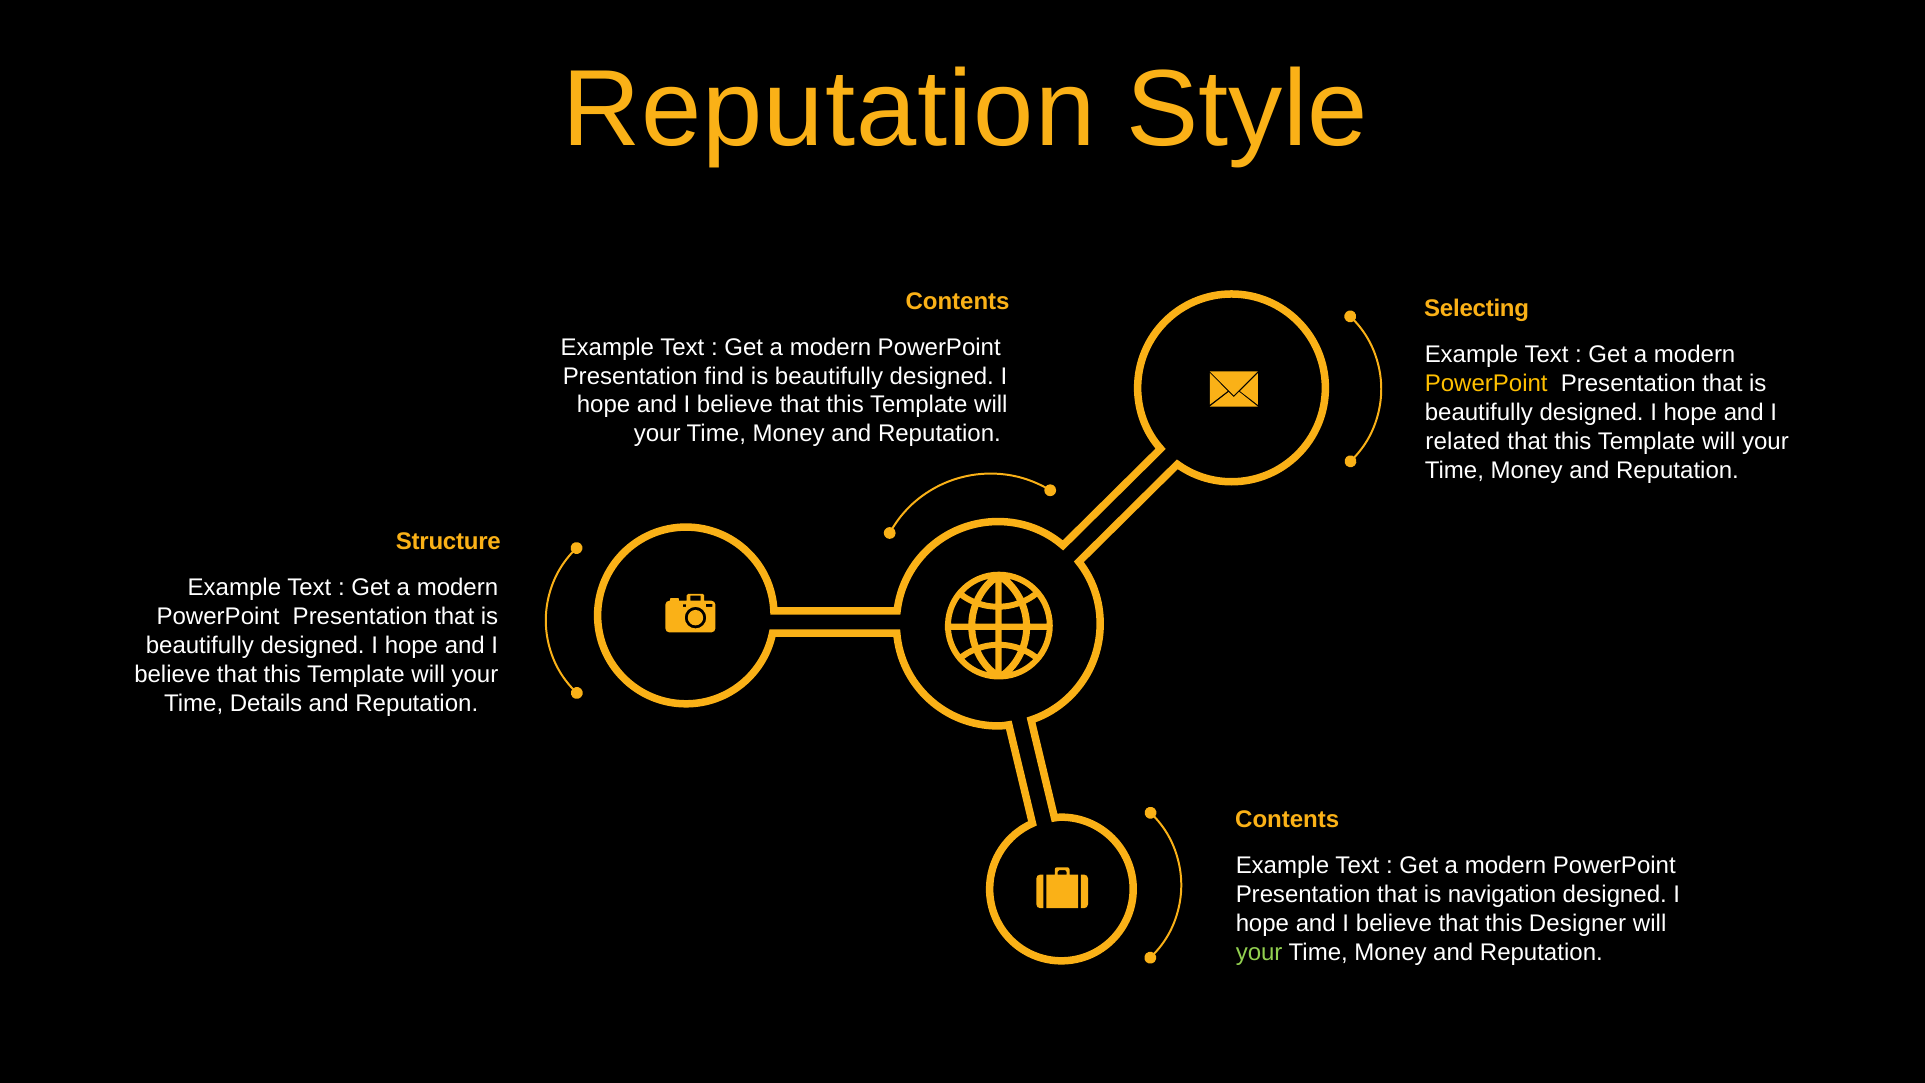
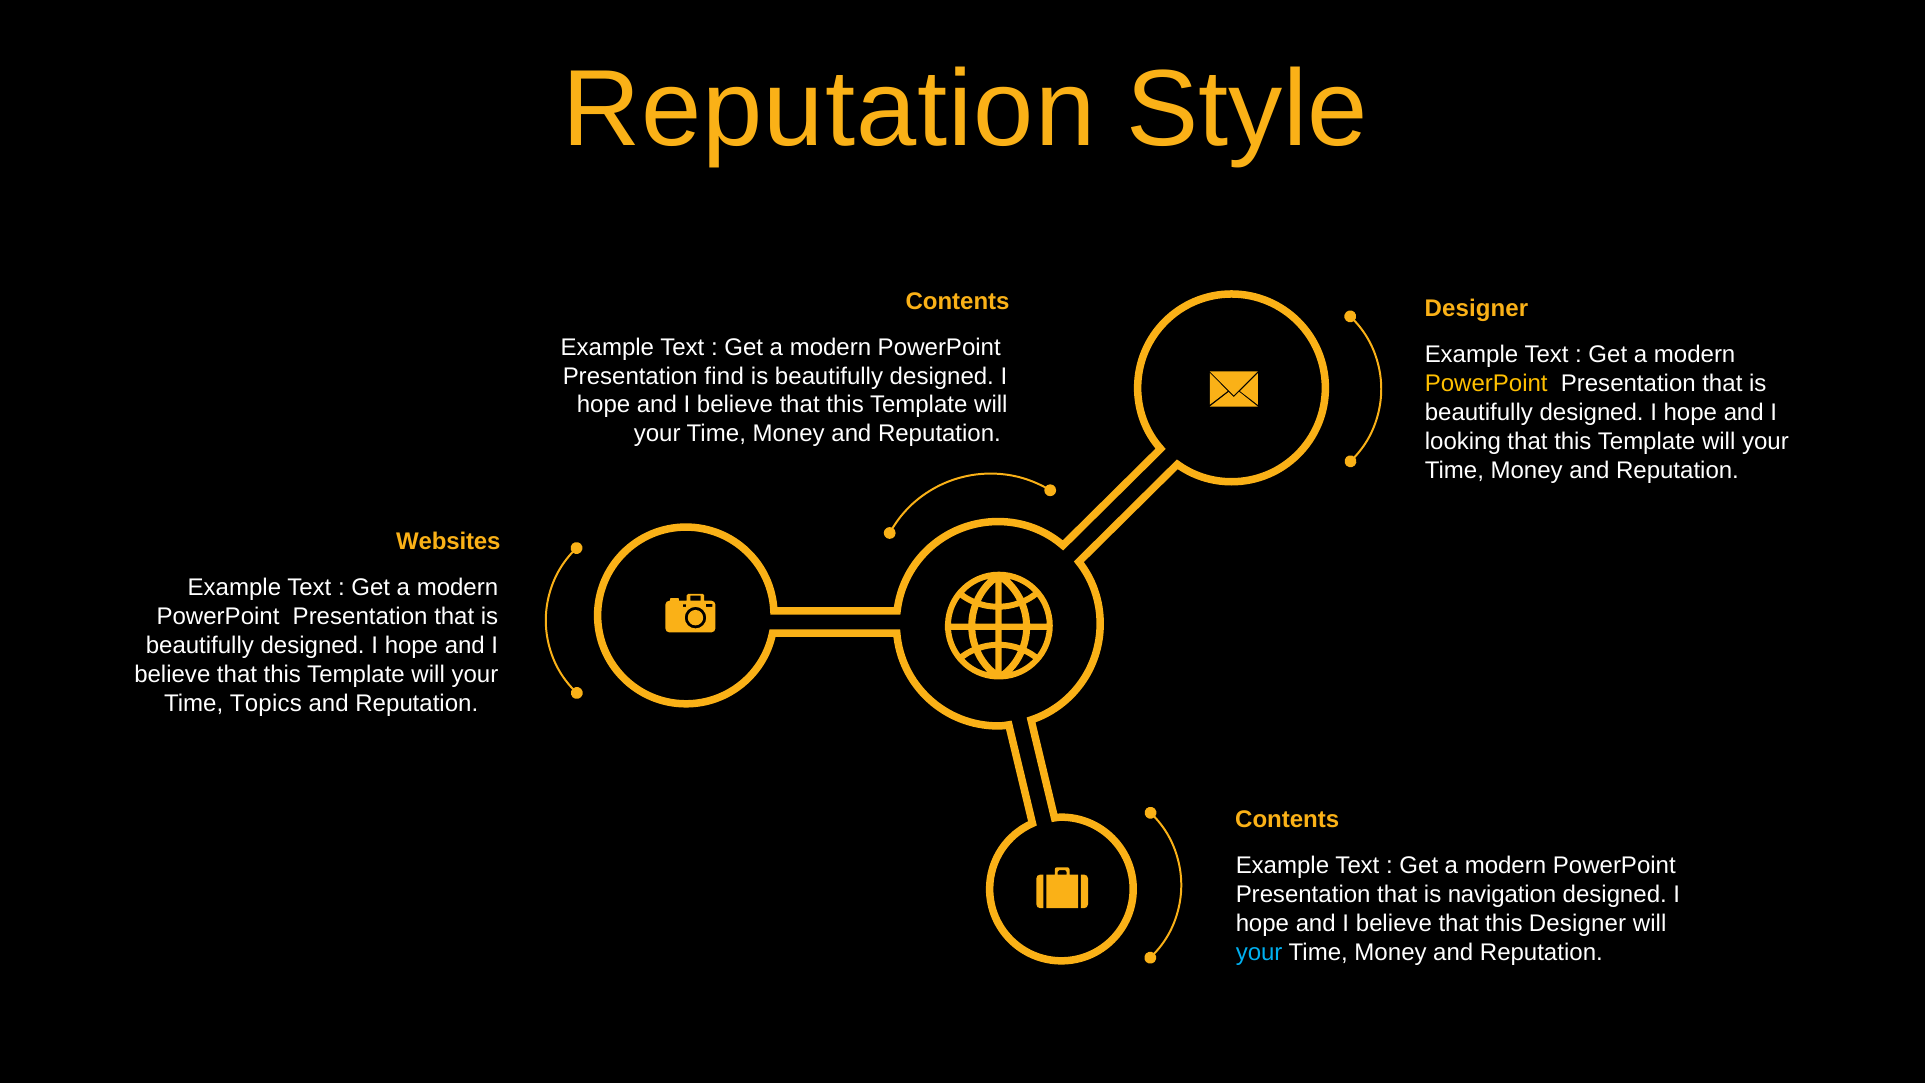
Selecting at (1477, 309): Selecting -> Designer
related: related -> looking
Structure: Structure -> Websites
Details: Details -> Topics
your at (1259, 952) colour: light green -> light blue
